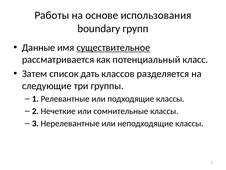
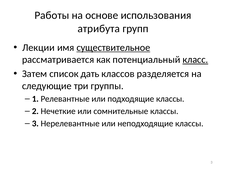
boundary: boundary -> атрибута
Данные: Данные -> Лекции
класс underline: none -> present
